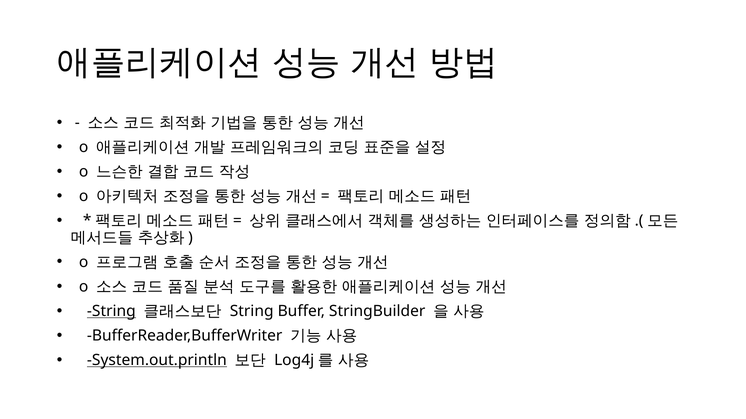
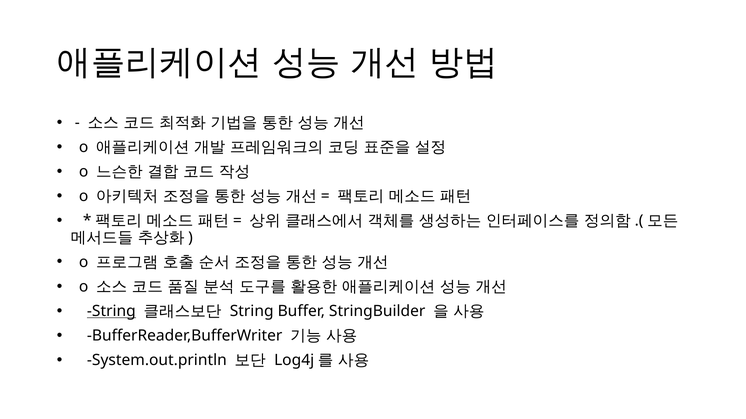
System.out.println underline: present -> none
